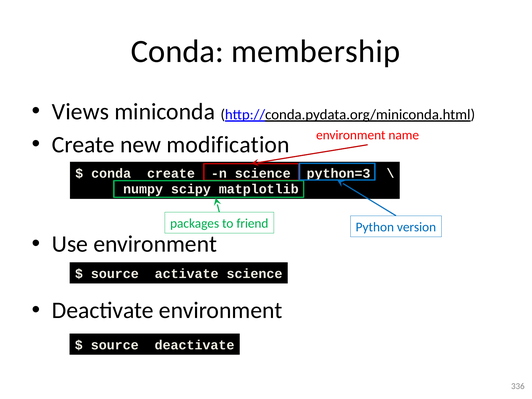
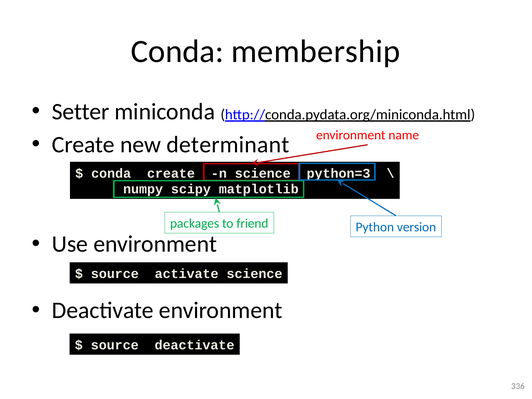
Views: Views -> Setter
modification: modification -> determinant
